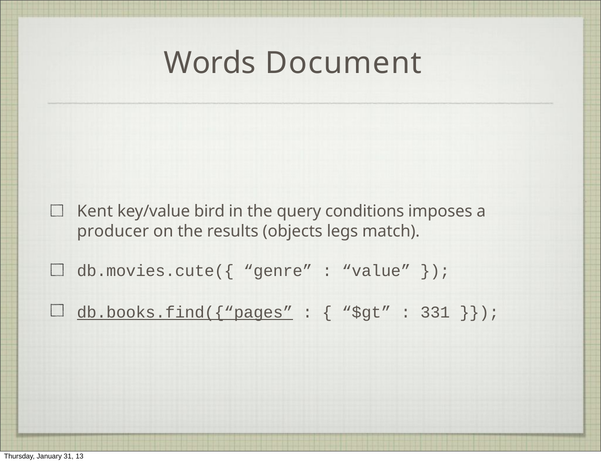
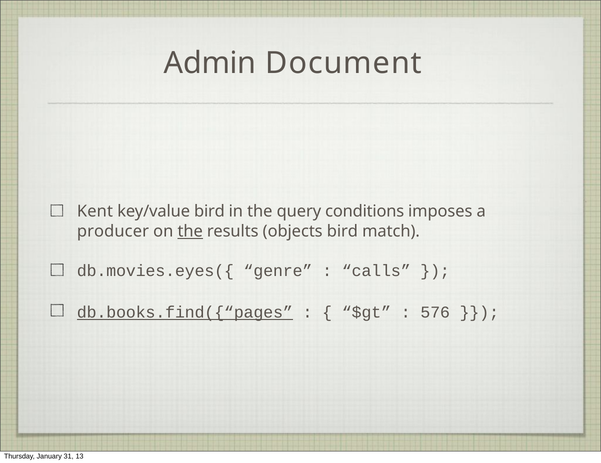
Words: Words -> Admin
the at (190, 231) underline: none -> present
objects legs: legs -> bird
db.movies.cute({: db.movies.cute({ -> db.movies.eyes({
value: value -> calls
331: 331 -> 576
